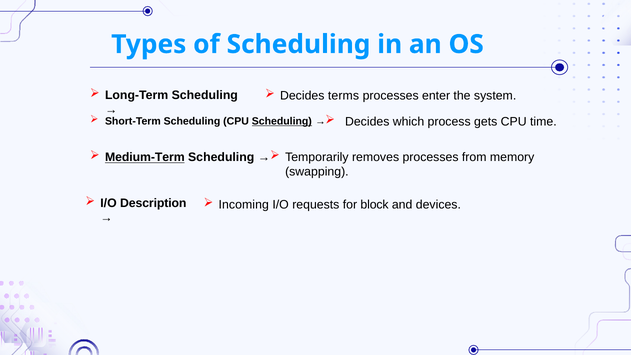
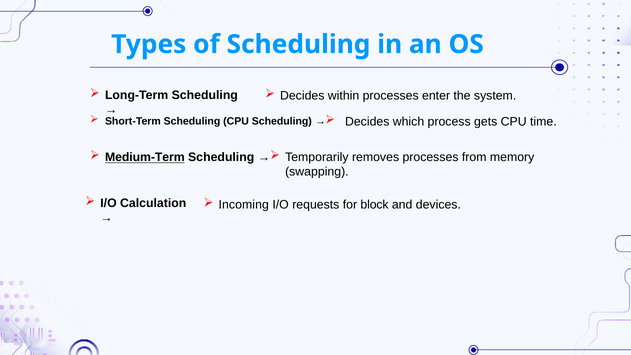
terms: terms -> within
Scheduling at (282, 121) underline: present -> none
Description: Description -> Calculation
